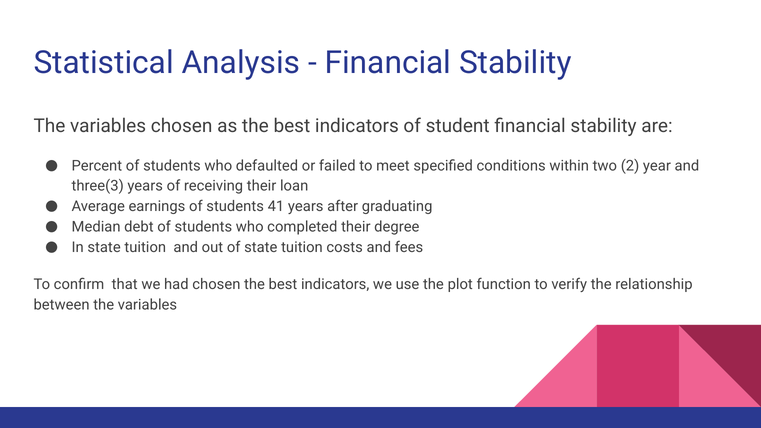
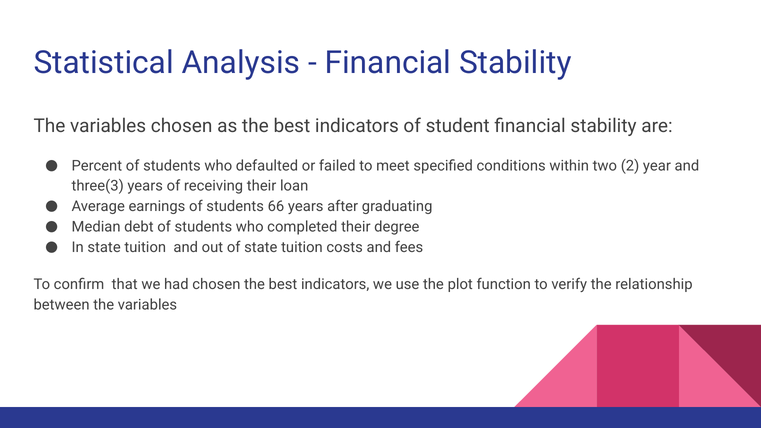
41: 41 -> 66
